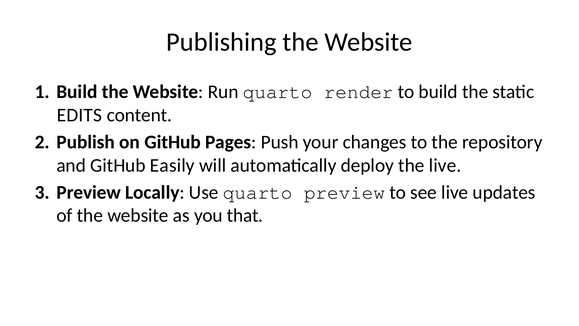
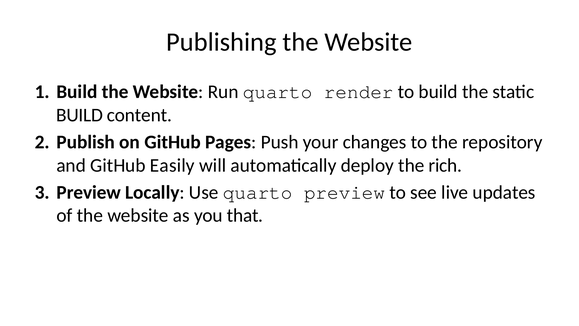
EDITS at (79, 115): EDITS -> BUILD
the live: live -> rich
